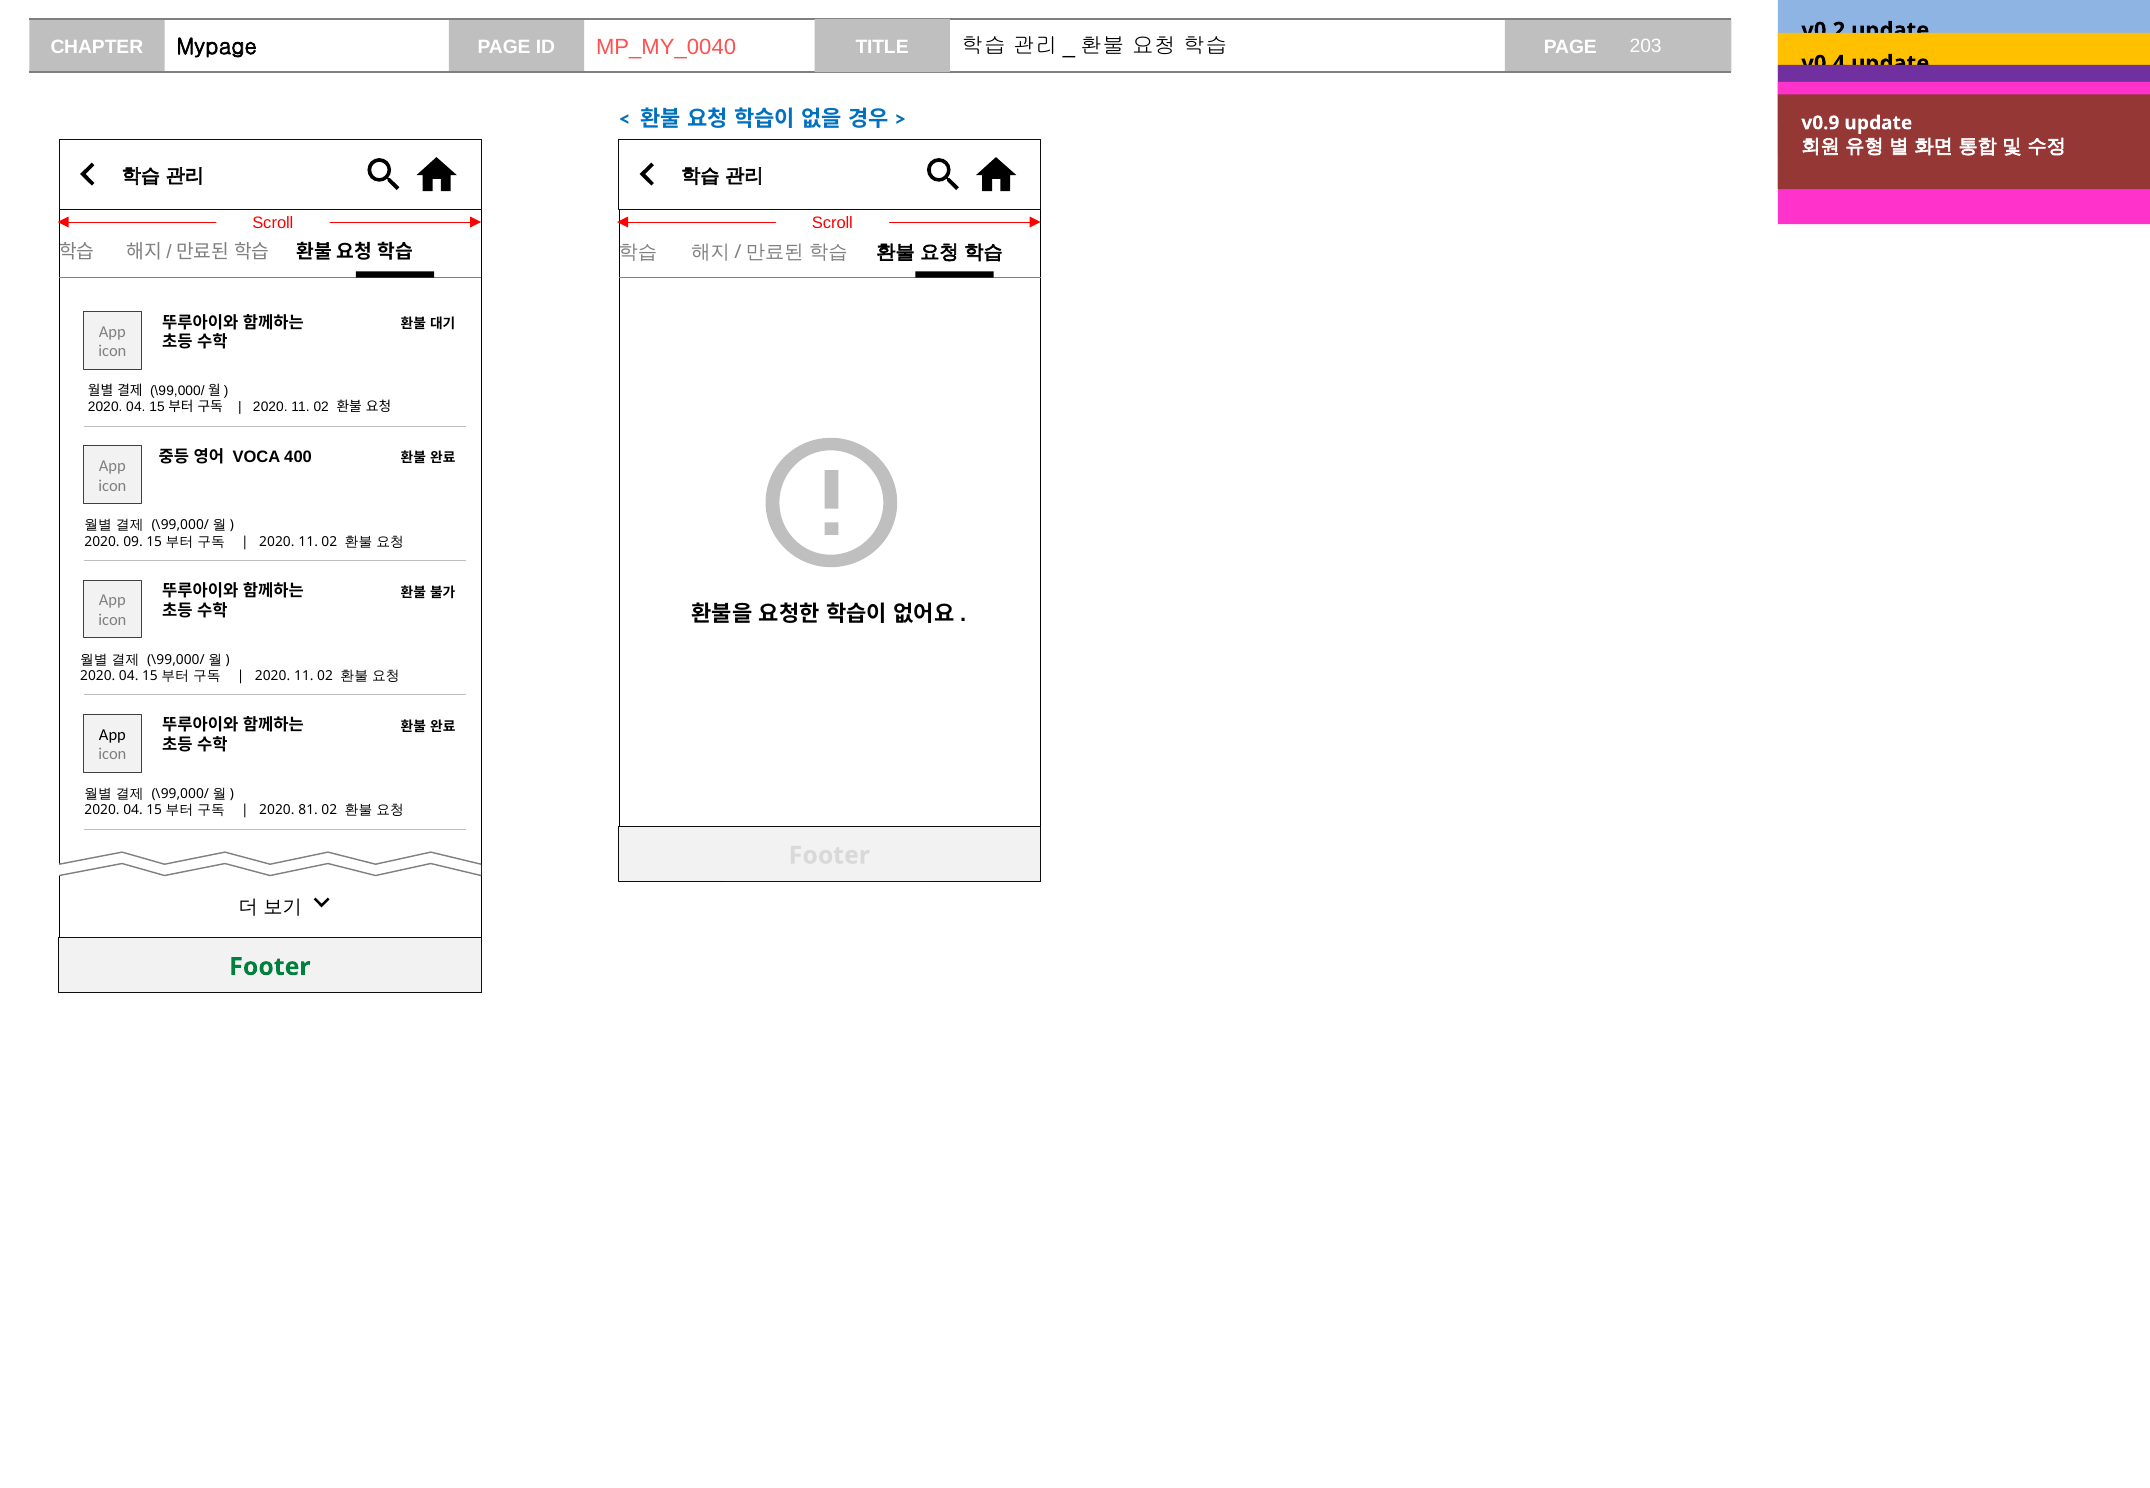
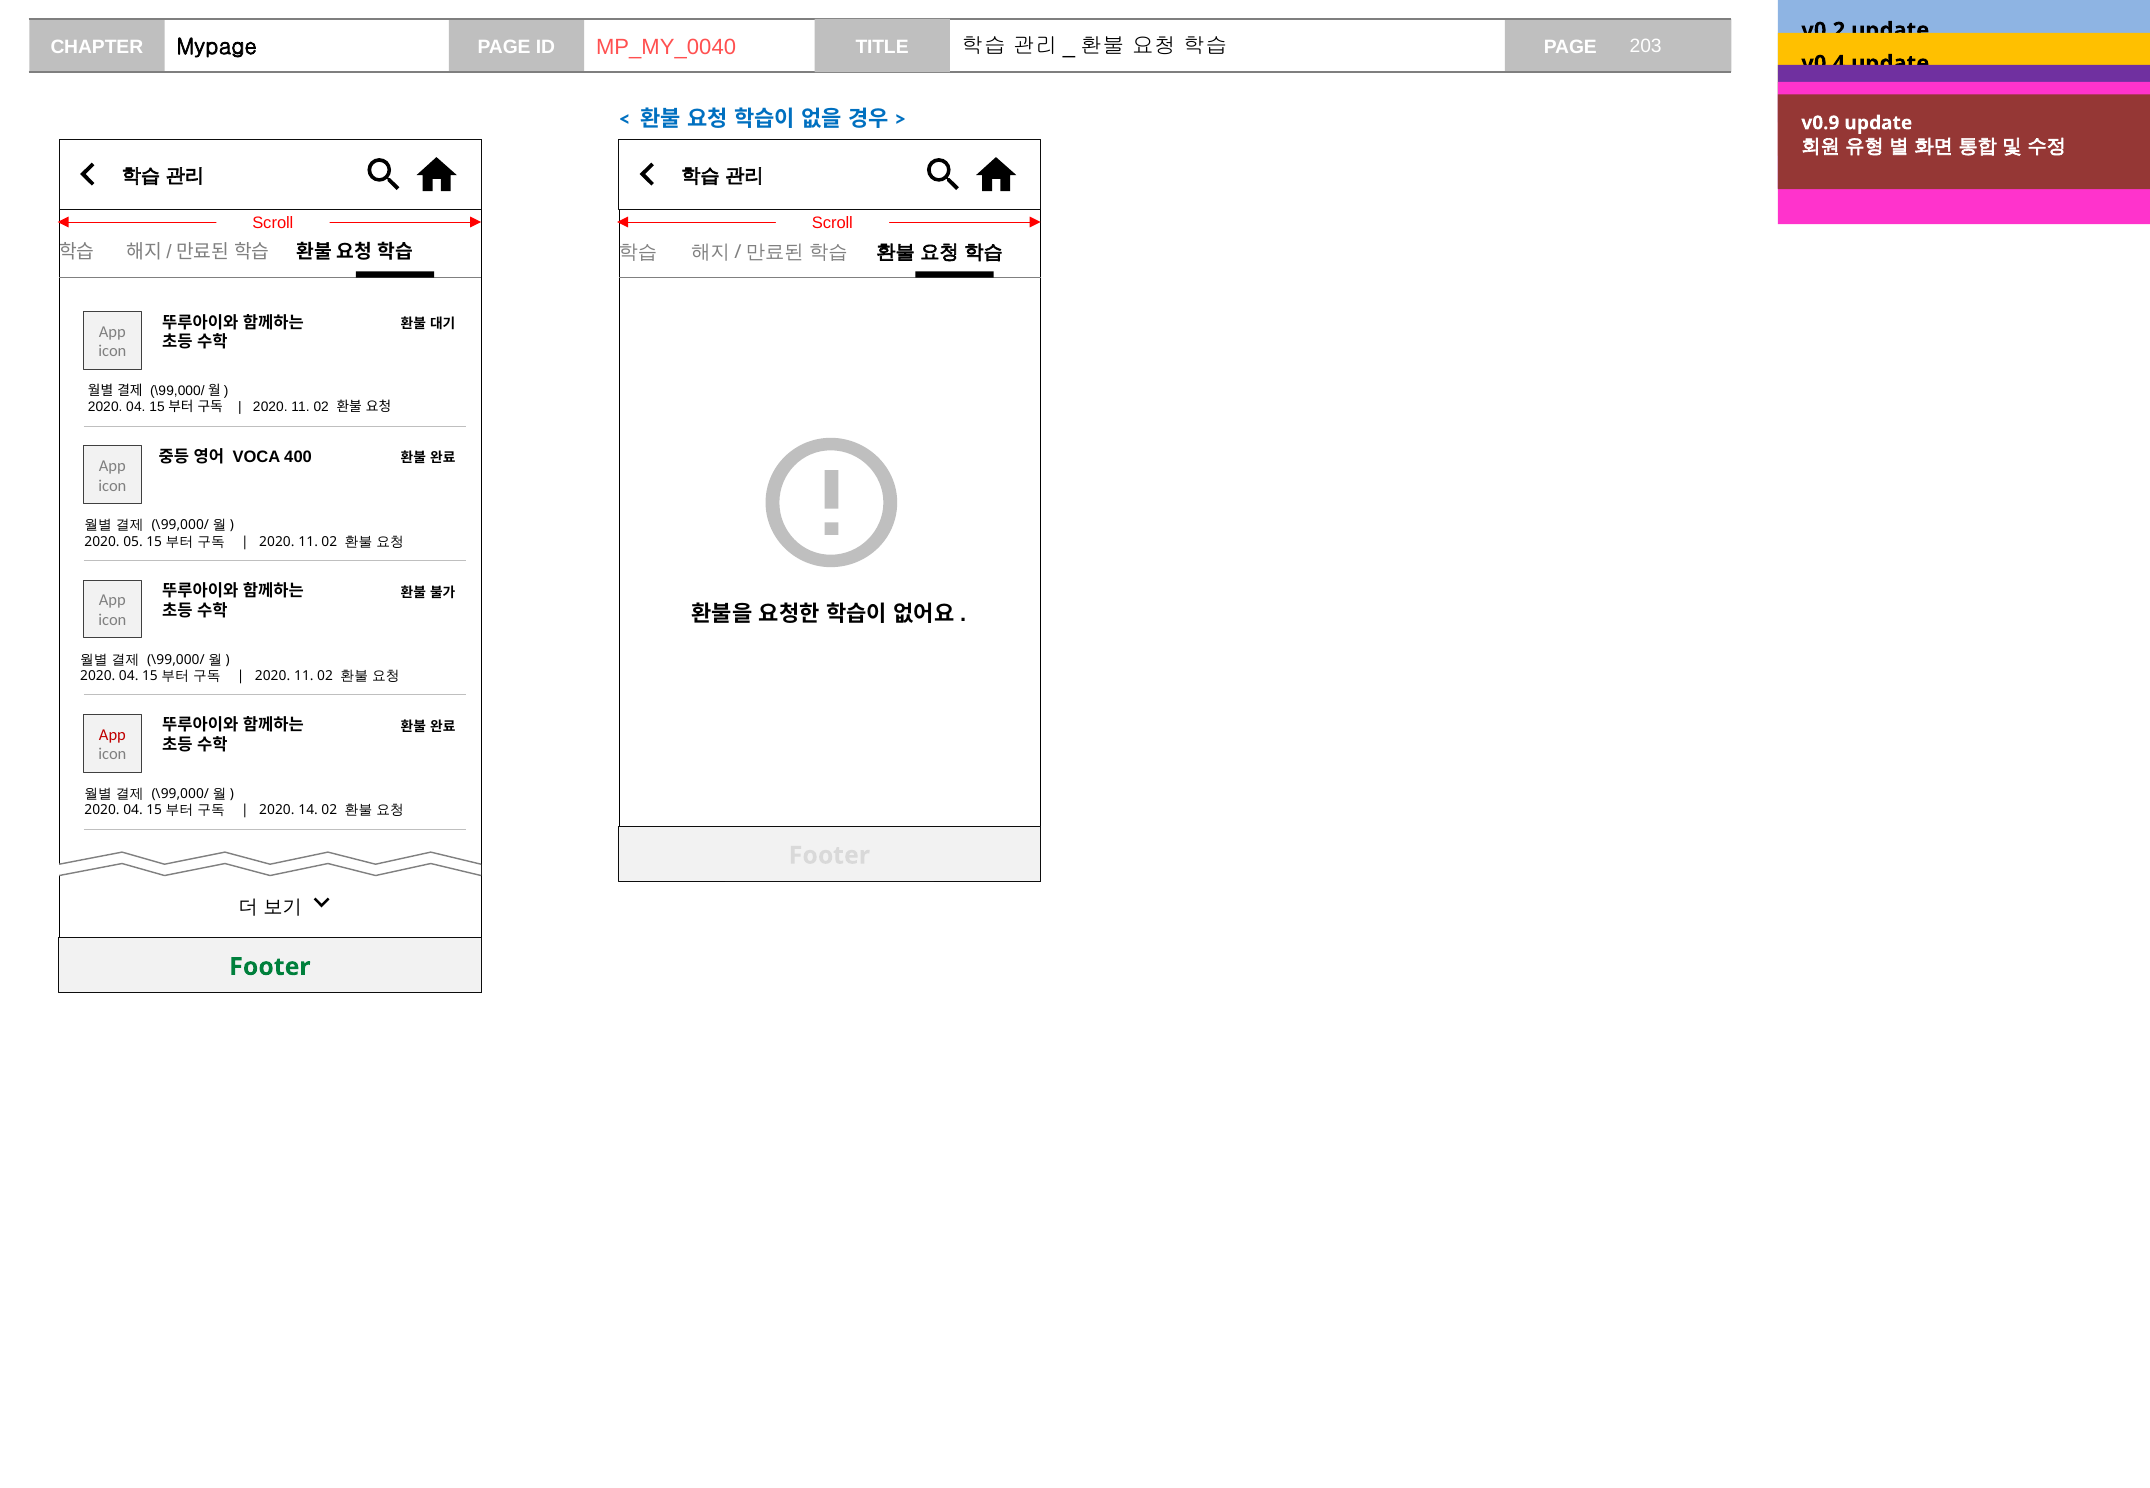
09: 09 -> 05
App at (112, 735) colour: black -> red
81: 81 -> 14
